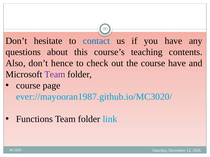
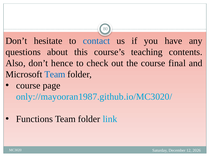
course have: have -> final
Team at (55, 75) colour: purple -> blue
ever://mayooran1987.github.io/MC3020/: ever://mayooran1987.github.io/MC3020/ -> only://mayooran1987.github.io/MC3020/
